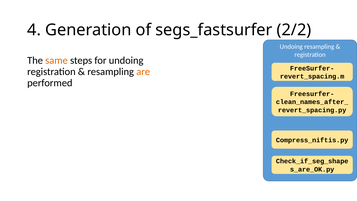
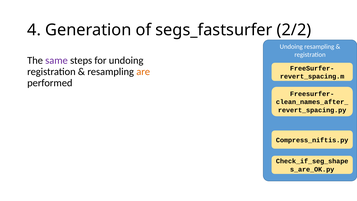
same colour: orange -> purple
